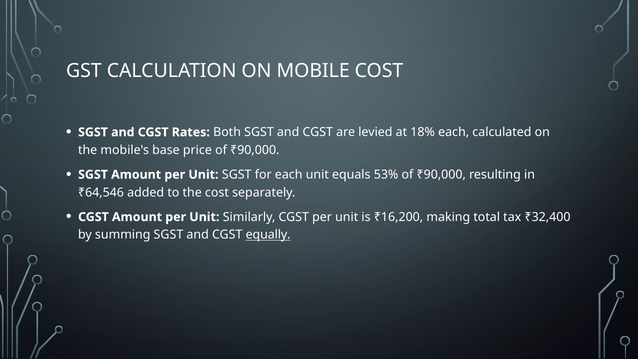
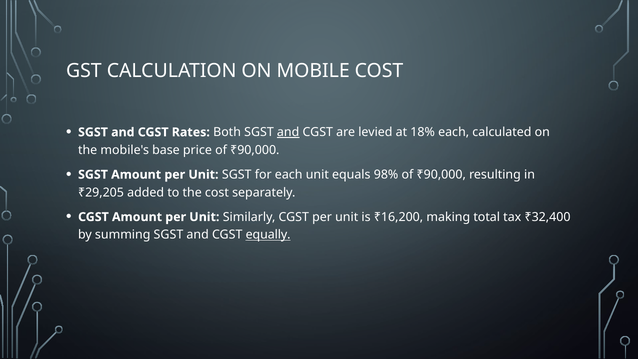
and at (288, 132) underline: none -> present
53%: 53% -> 98%
₹64,546: ₹64,546 -> ₹29,205
